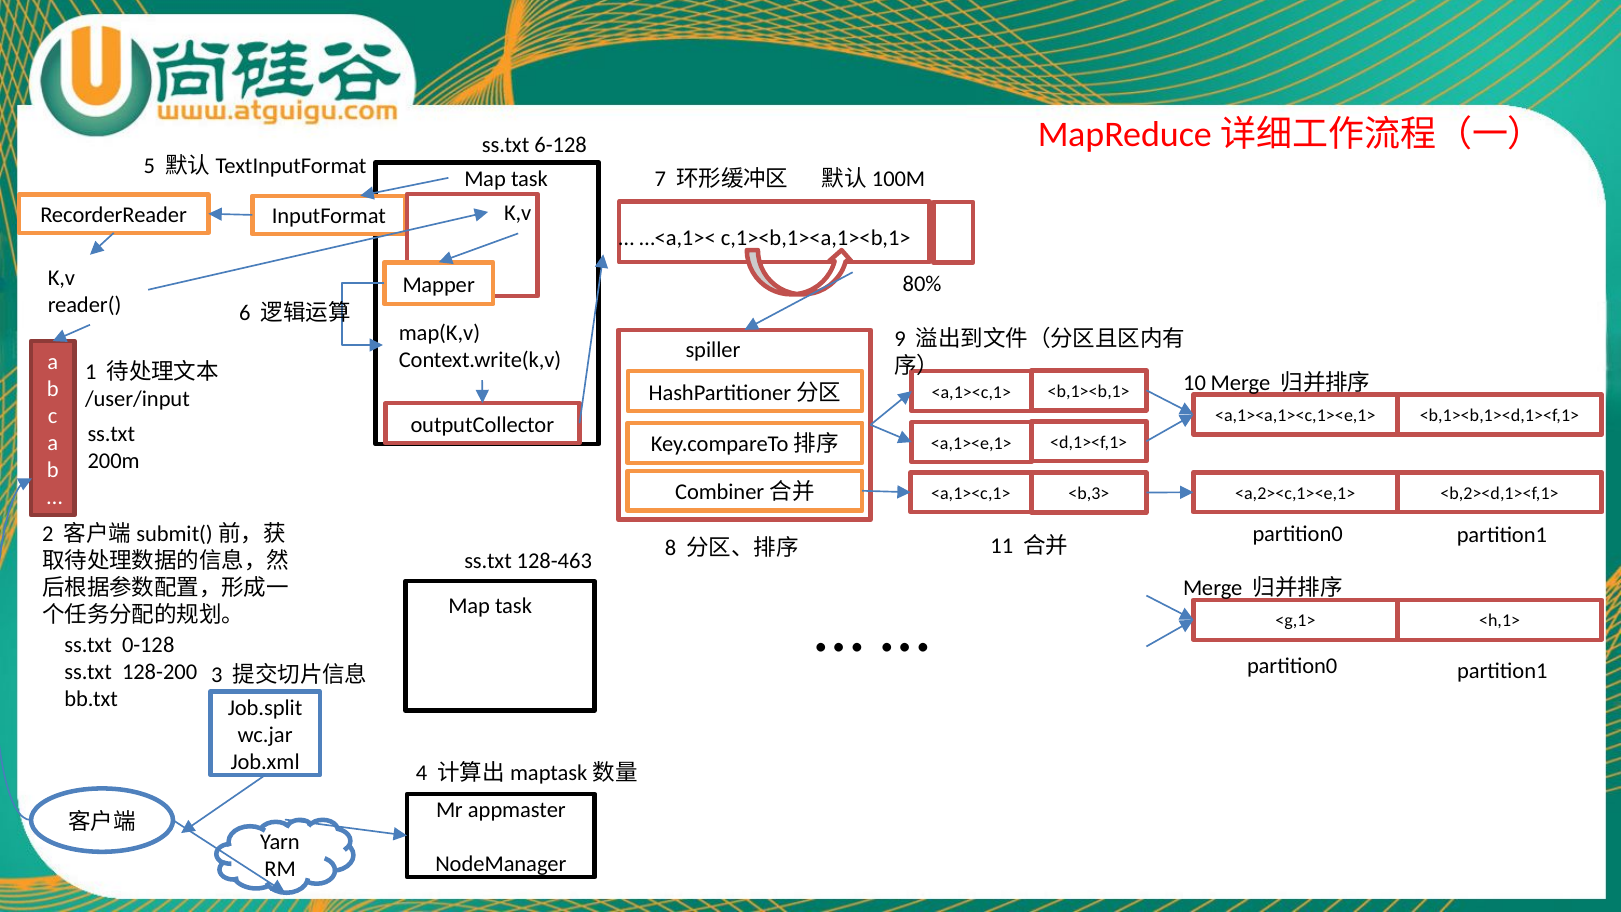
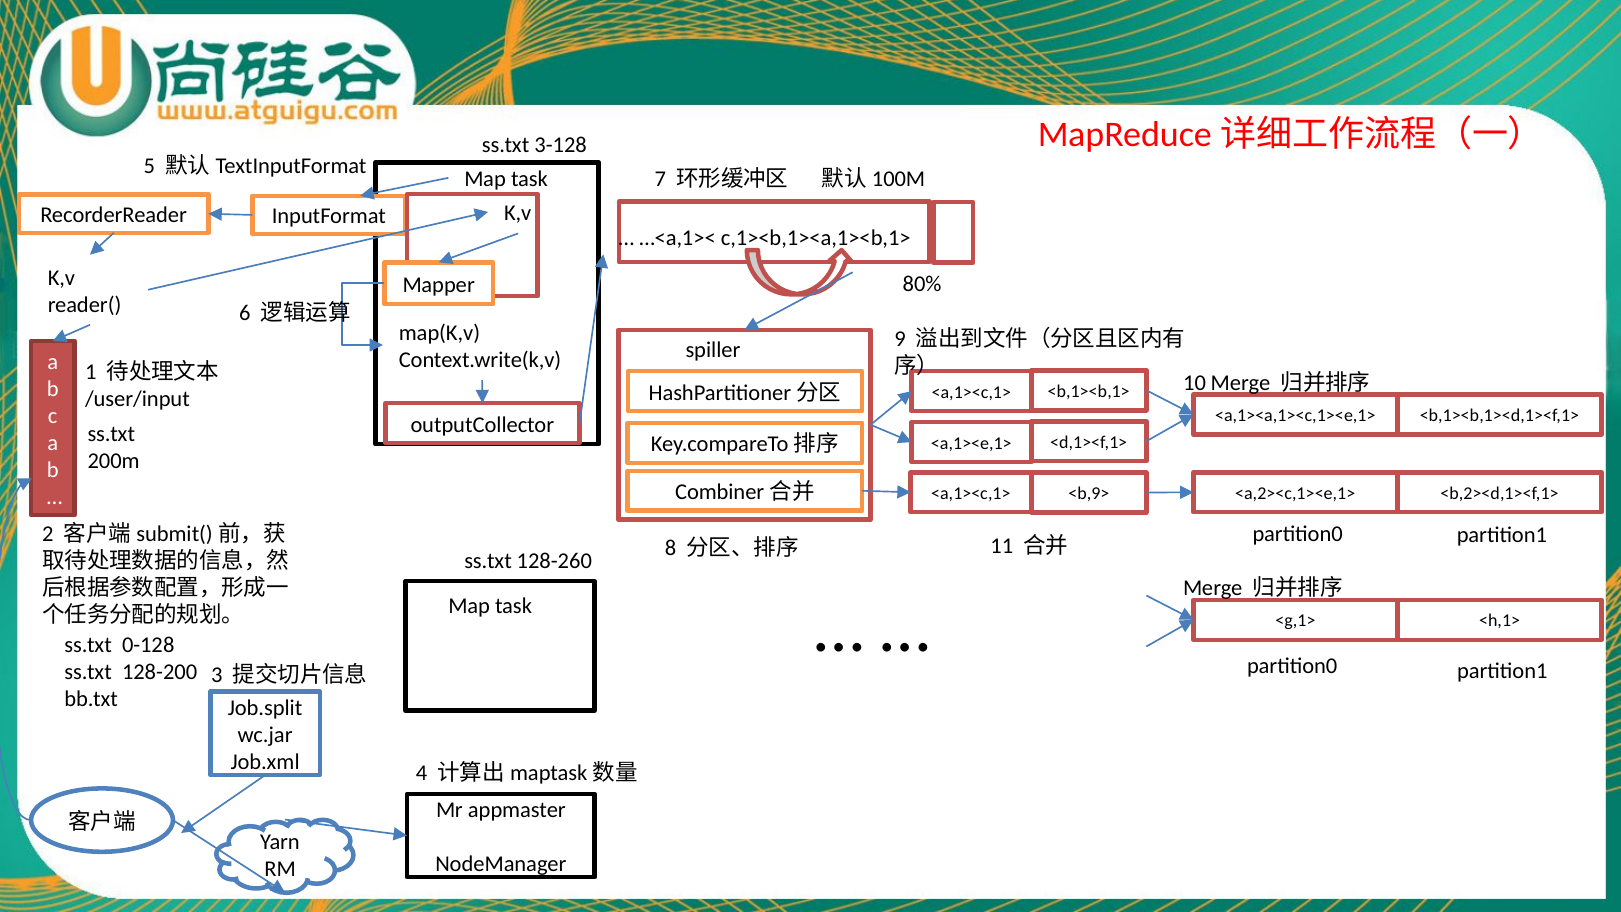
6-128: 6-128 -> 3-128
<b,3>: <b,3> -> <b,9>
128-463: 128-463 -> 128-260
